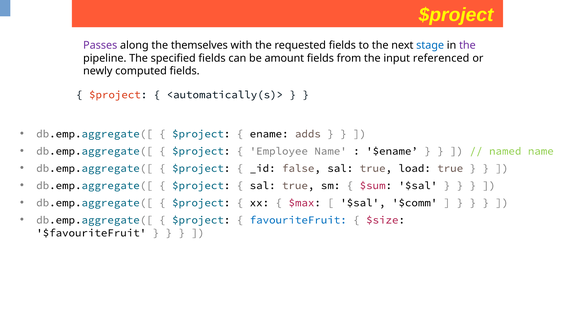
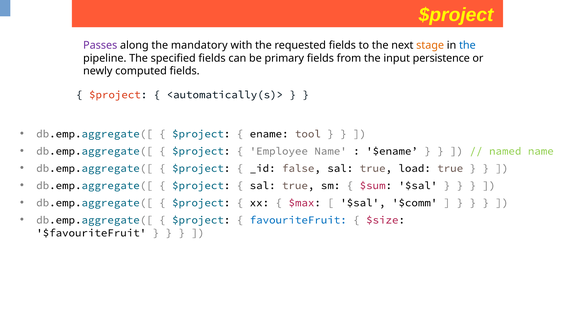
themselves: themselves -> mandatory
stage colour: blue -> orange
the at (467, 45) colour: purple -> blue
amount: amount -> primary
referenced: referenced -> persistence
adds: adds -> tool
